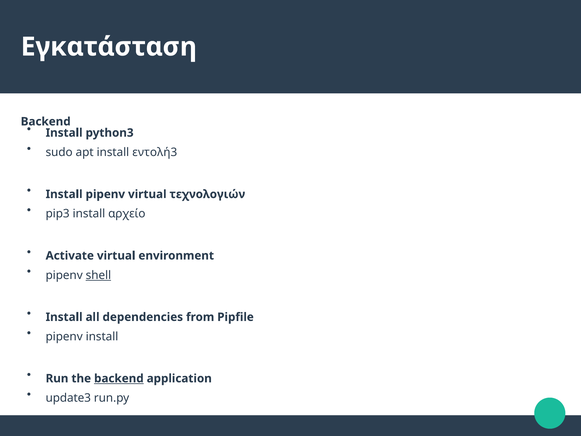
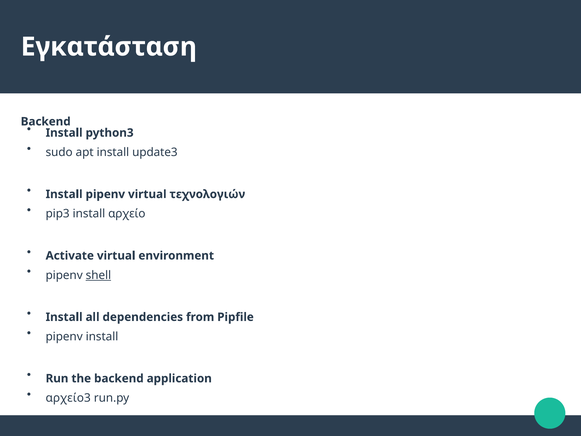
εντολή3: εντολή3 -> update3
backend at (119, 378) underline: present -> none
update3: update3 -> αρχείο3
